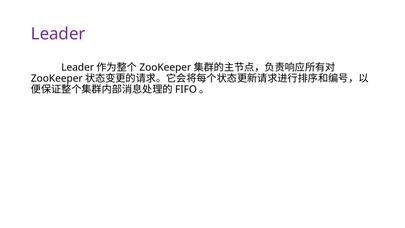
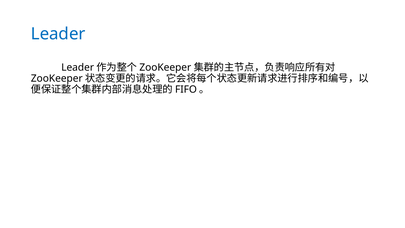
Leader at (58, 34) colour: purple -> blue
